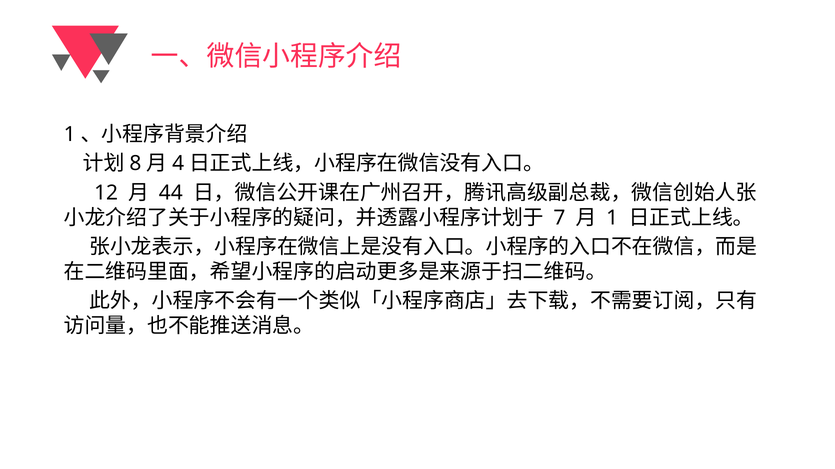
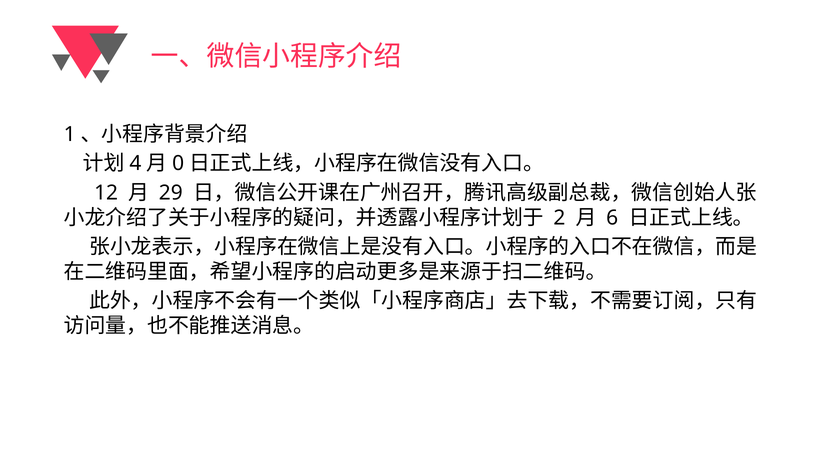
8: 8 -> 4
4: 4 -> 0
44: 44 -> 29
7: 7 -> 2
1 at (612, 218): 1 -> 6
